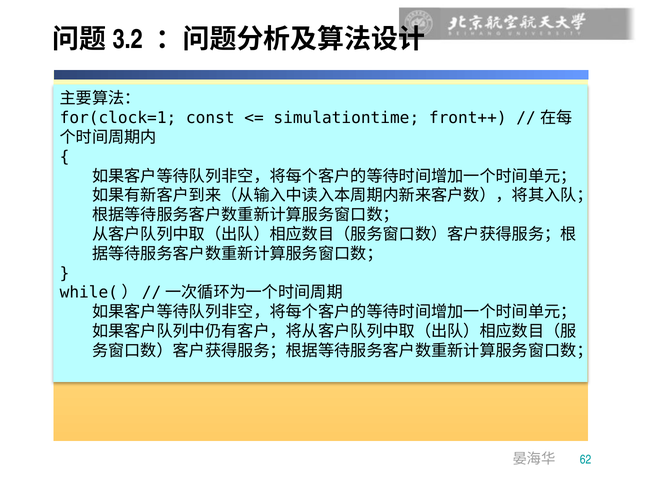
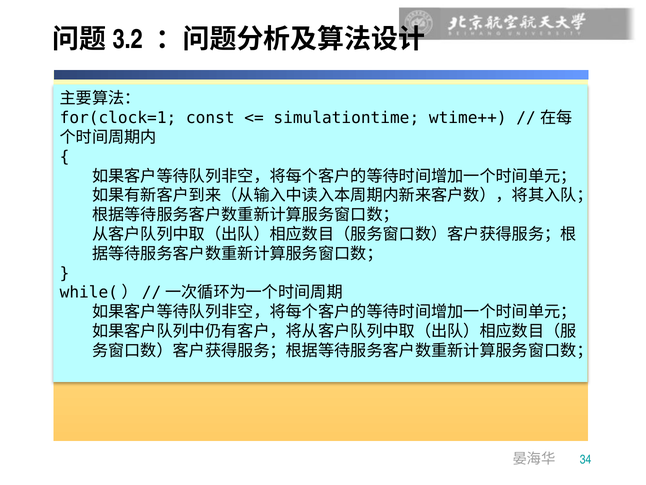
front++: front++ -> wtime++
62: 62 -> 34
